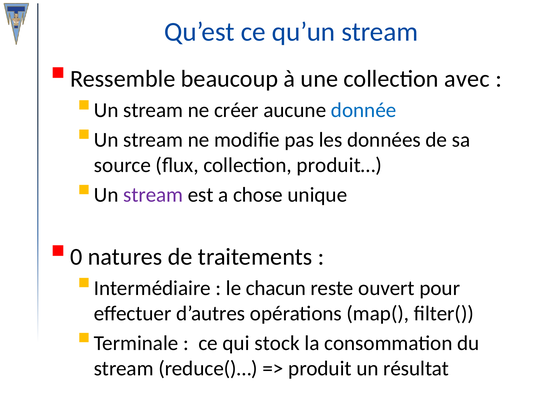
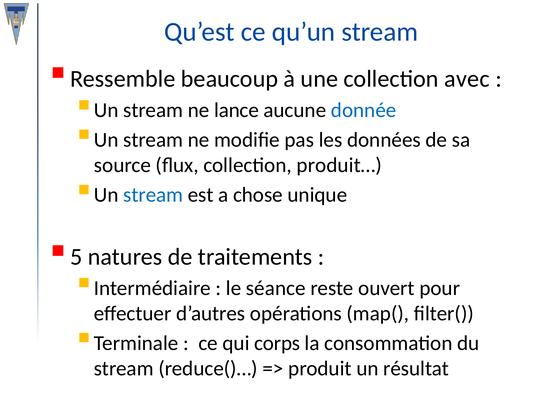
créer: créer -> lance
stream at (153, 195) colour: purple -> blue
0: 0 -> 5
chacun: chacun -> séance
stock: stock -> corps
